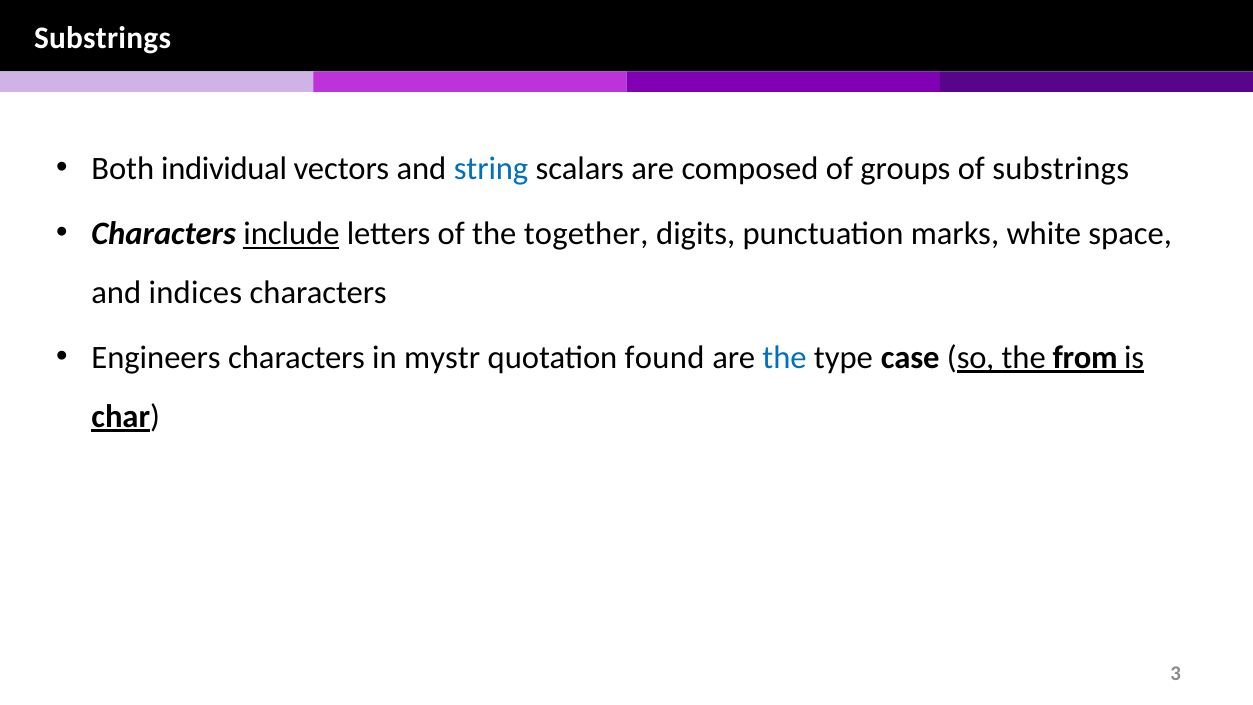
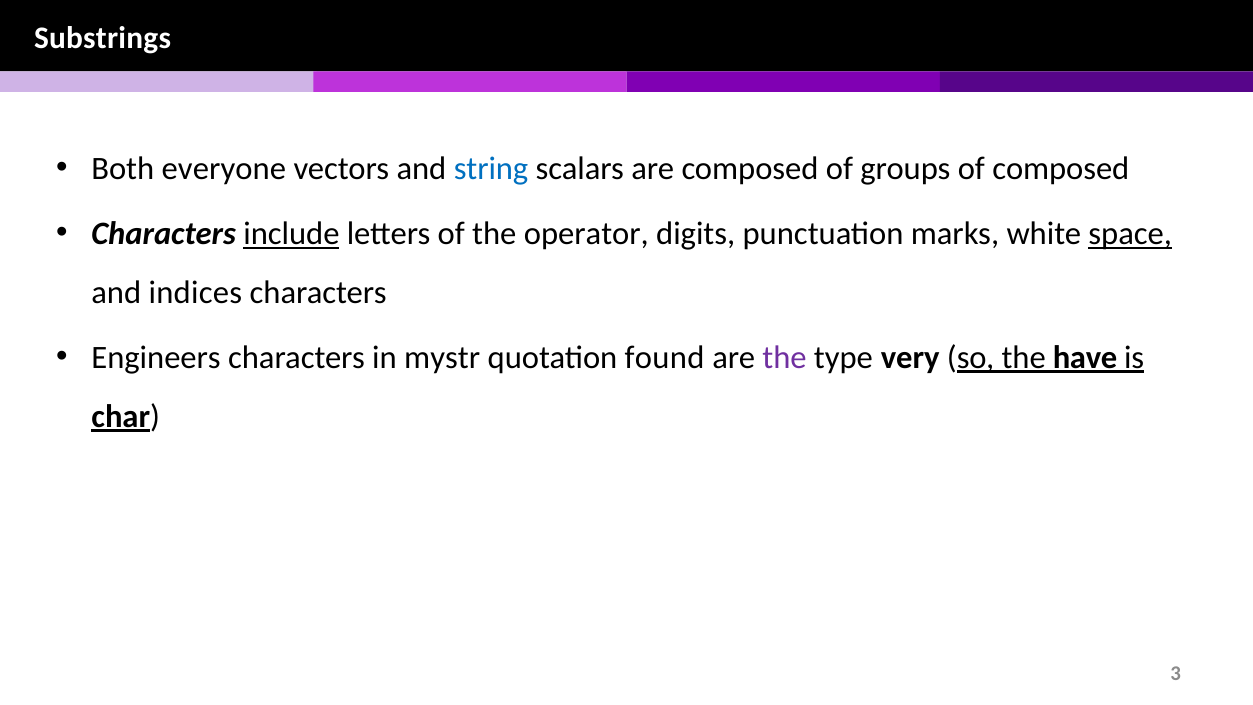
individual: individual -> everyone
of substrings: substrings -> composed
together: together -> operator
space underline: none -> present
the at (784, 358) colour: blue -> purple
case: case -> very
from: from -> have
